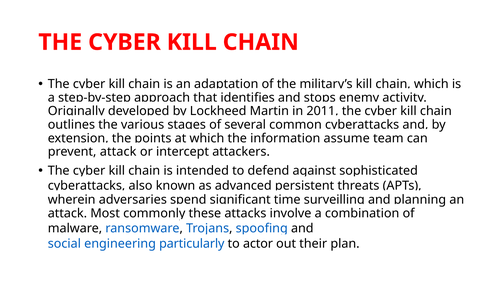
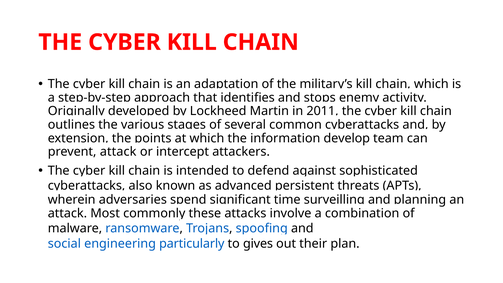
assume: assume -> develop
actor: actor -> gives
